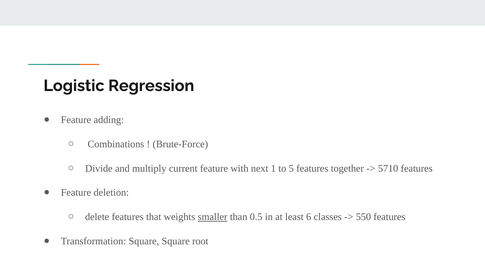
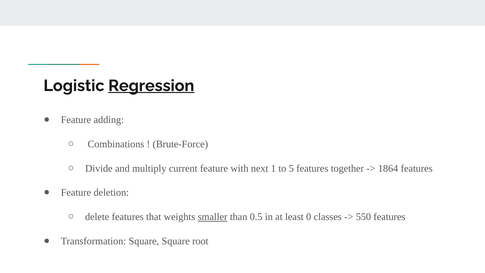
Regression underline: none -> present
5710: 5710 -> 1864
6: 6 -> 0
